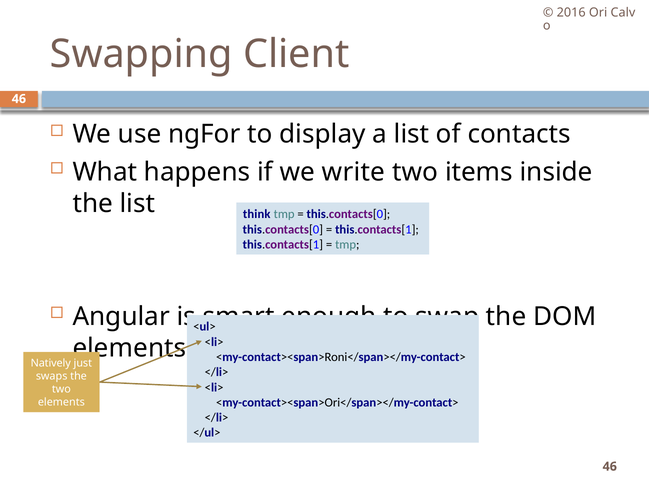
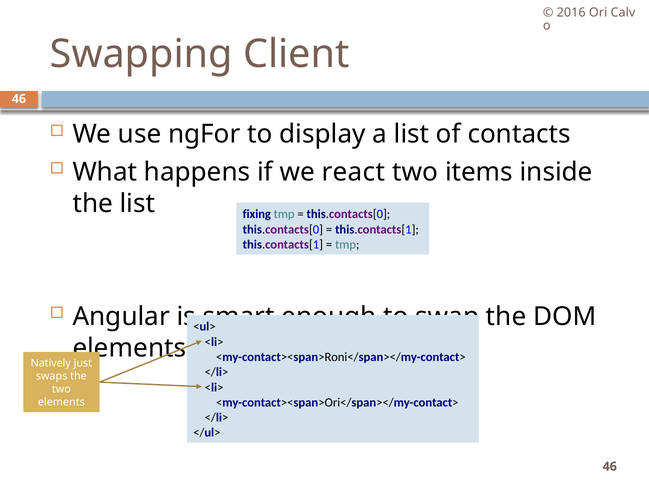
write: write -> react
think: think -> fixing
